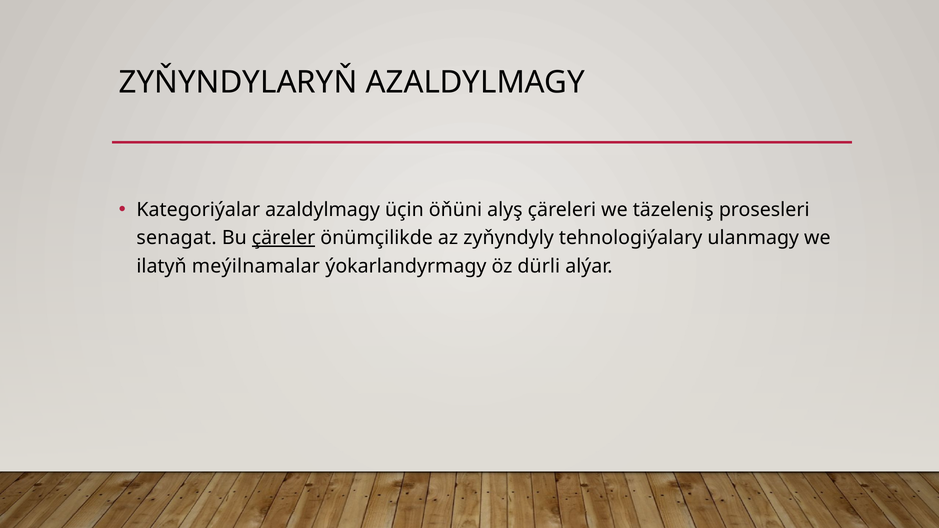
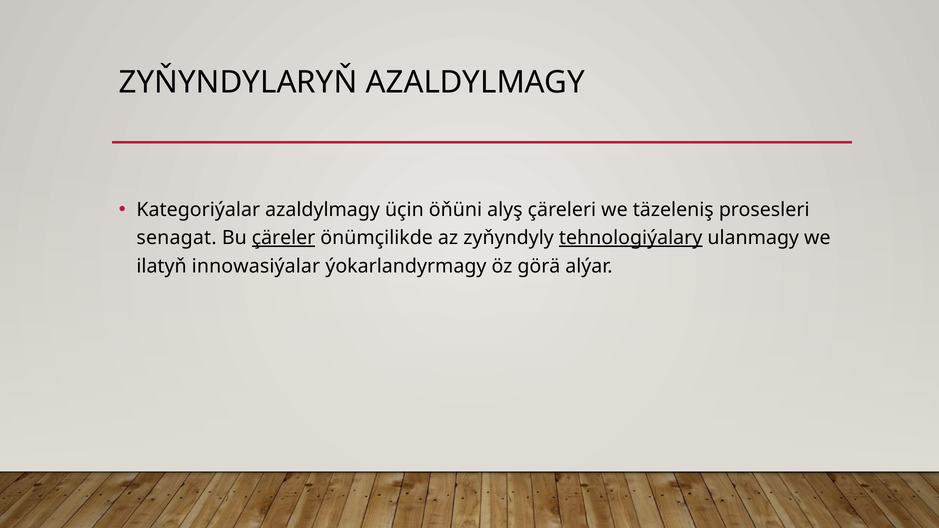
tehnologiýalary underline: none -> present
meýilnamalar: meýilnamalar -> innowasiýalar
dürli: dürli -> görä
